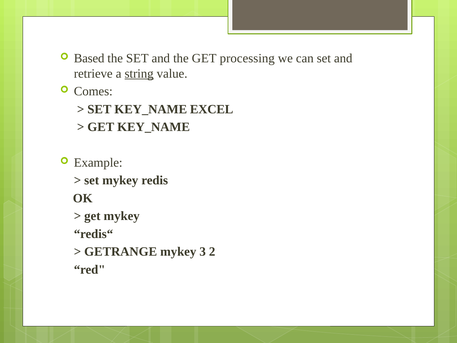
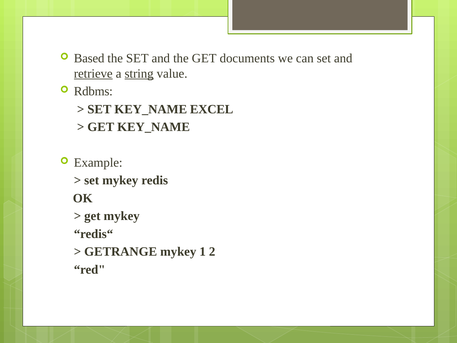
processing: processing -> documents
retrieve underline: none -> present
Comes: Comes -> Rdbms
3: 3 -> 1
